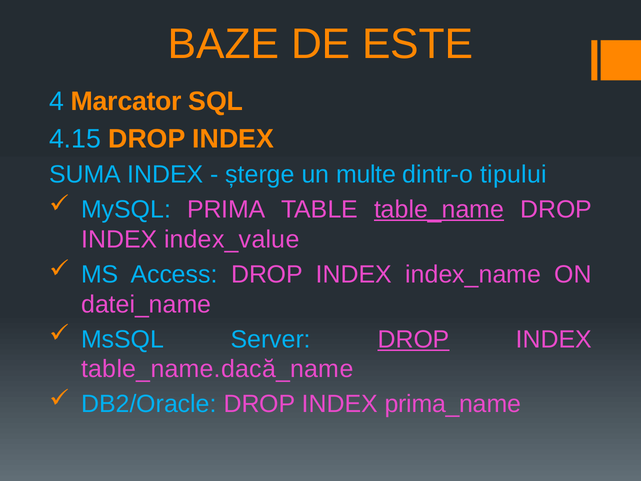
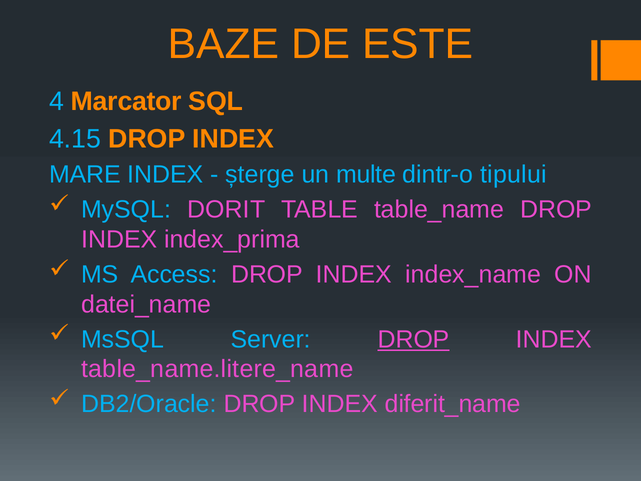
SUMA: SUMA -> MARE
PRIMA: PRIMA -> DORIT
table_name underline: present -> none
index_value: index_value -> index_prima
table_name.dacă_name: table_name.dacă_name -> table_name.litere_name
prima_name: prima_name -> diferit_name
